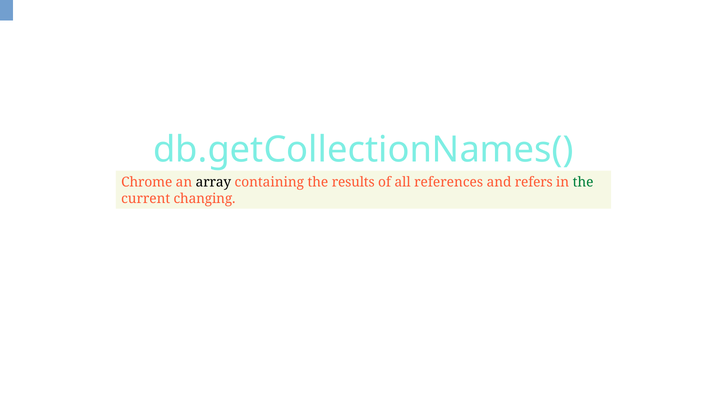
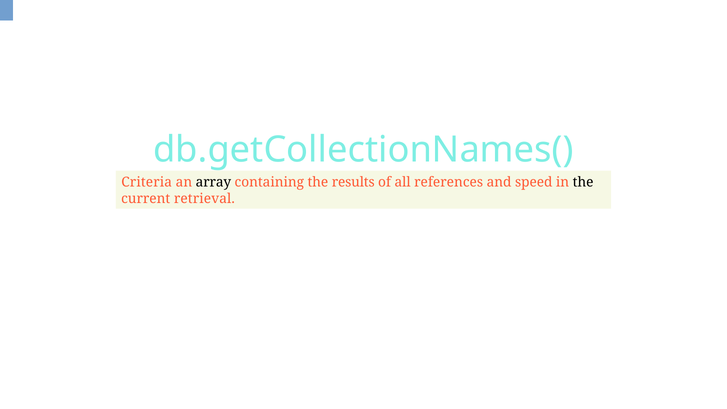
Chrome: Chrome -> Criteria
refers: refers -> speed
the at (583, 182) colour: green -> black
changing: changing -> retrieval
